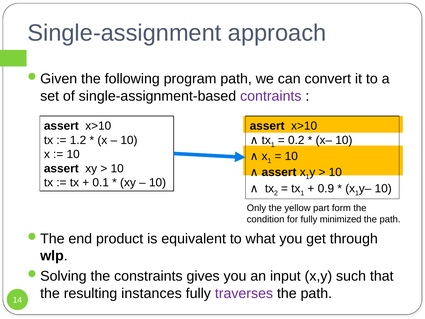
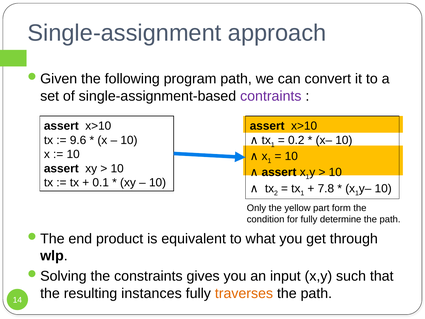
1.2: 1.2 -> 9.6
0.9: 0.9 -> 7.8
minimized: minimized -> determine
traverses colour: purple -> orange
